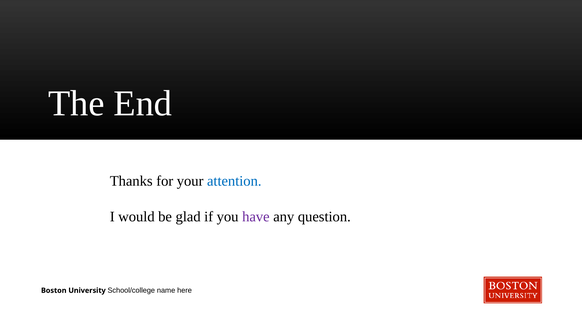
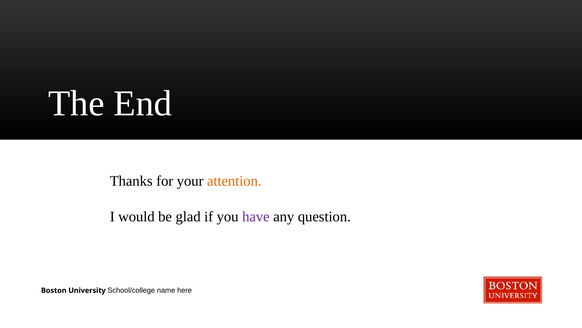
attention colour: blue -> orange
